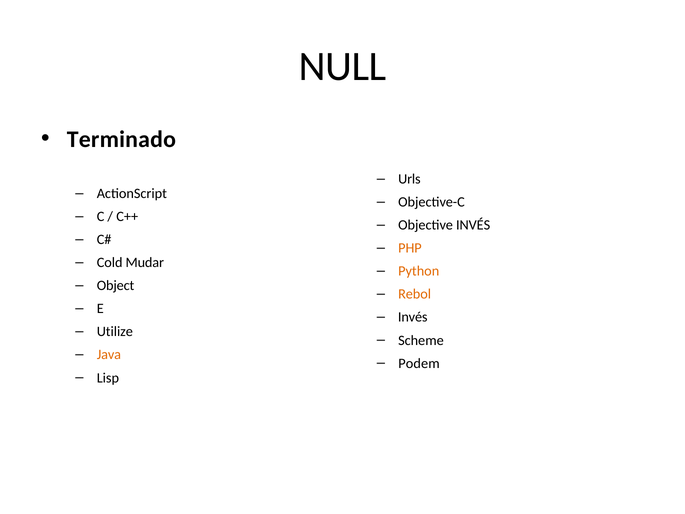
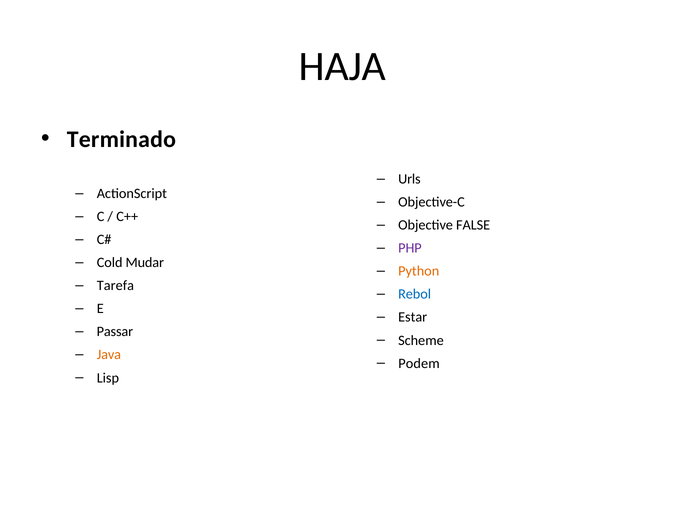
NULL: NULL -> HAJA
Objective INVÉS: INVÉS -> FALSE
PHP colour: orange -> purple
Object: Object -> Tarefa
Rebol colour: orange -> blue
Invés at (413, 317): Invés -> Estar
Utilize: Utilize -> Passar
